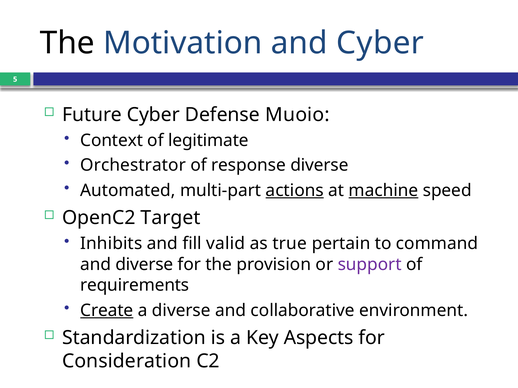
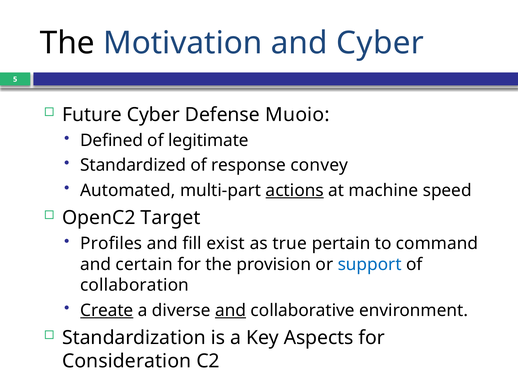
Context: Context -> Defined
Orchestrator: Orchestrator -> Standardized
response diverse: diverse -> convey
machine underline: present -> none
Inhibits: Inhibits -> Profiles
valid: valid -> exist
and diverse: diverse -> certain
support colour: purple -> blue
requirements: requirements -> collaboration
and at (231, 311) underline: none -> present
